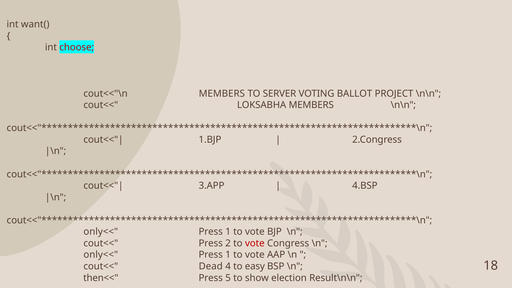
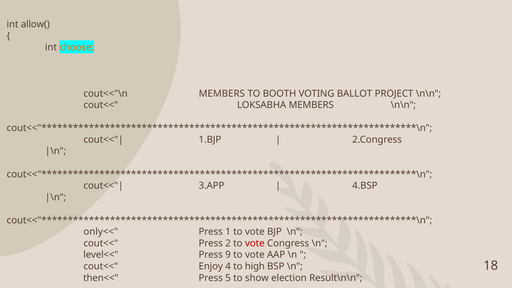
want(: want( -> allow(
choose colour: red -> orange
SERVER: SERVER -> BOOTH
only<< at (101, 255): only<< -> level<<
1 at (228, 255): 1 -> 9
Dead: Dead -> Enjoy
easy: easy -> high
